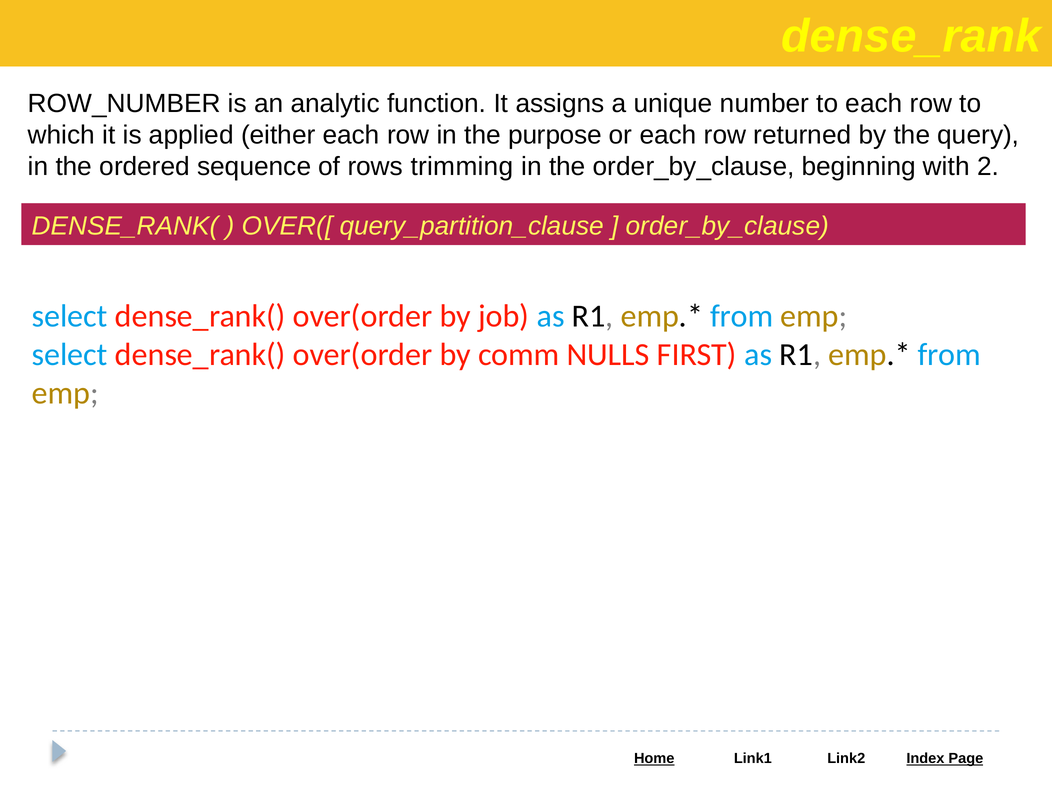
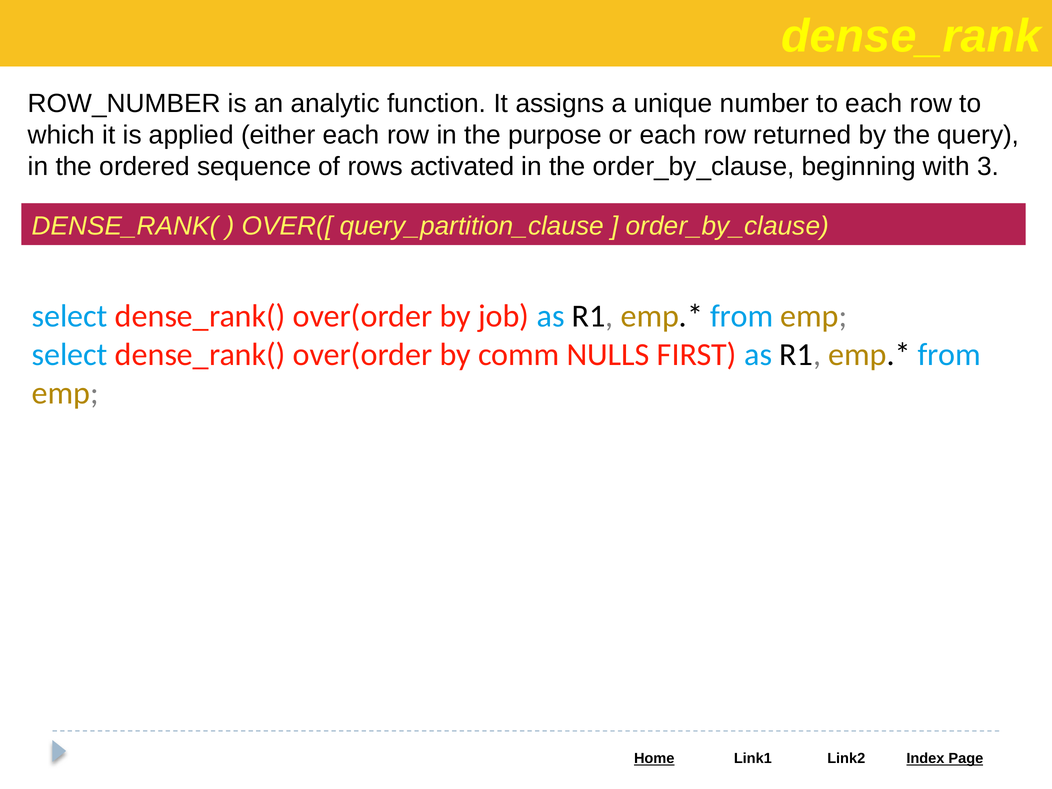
trimming: trimming -> activated
2: 2 -> 3
